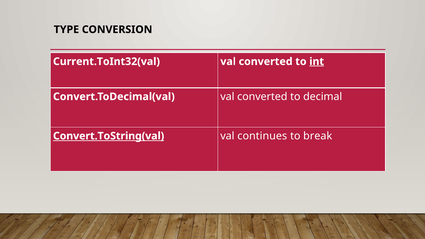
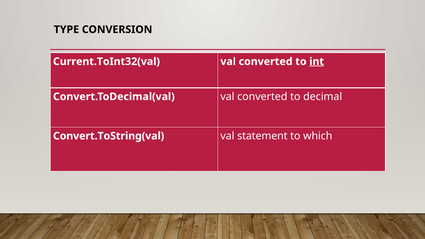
Convert.ToString(val underline: present -> none
continues: continues -> statement
break: break -> which
